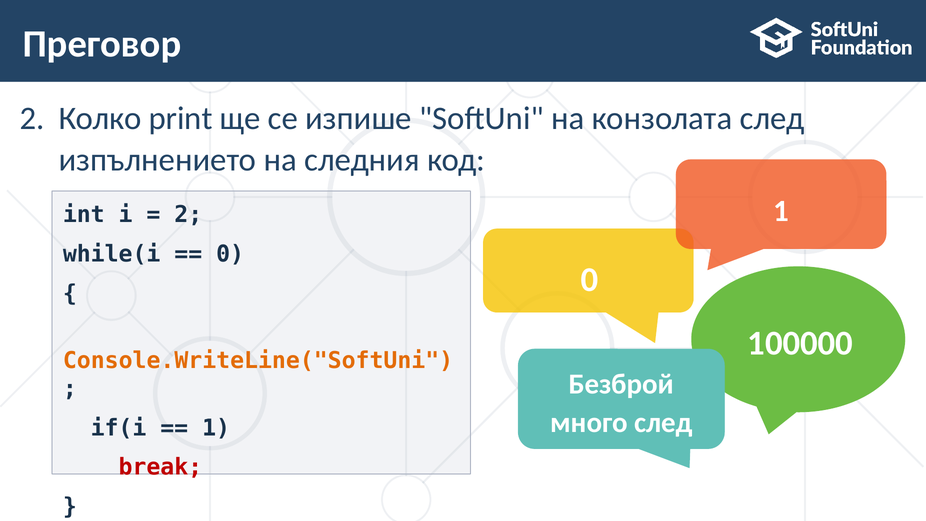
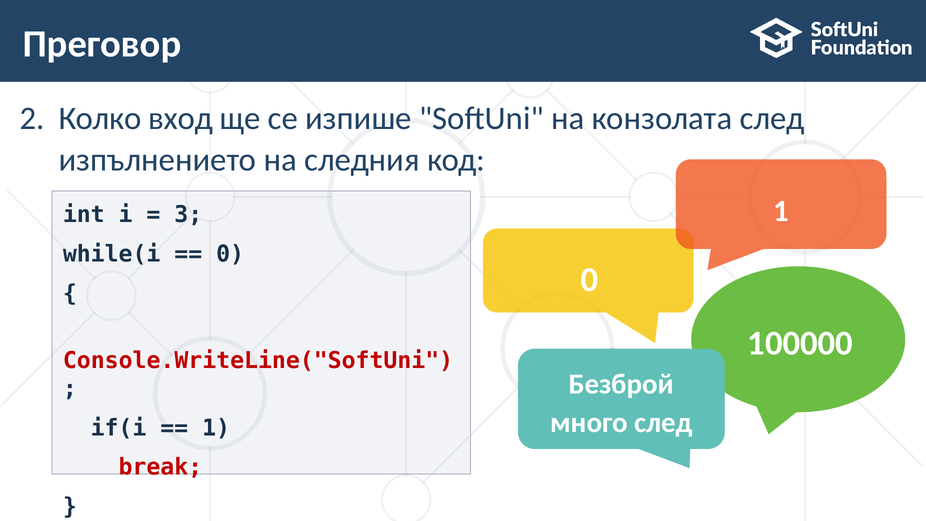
print: print -> вход
2 at (188, 215): 2 -> 3
Console.WriteLine("SoftUni colour: orange -> red
